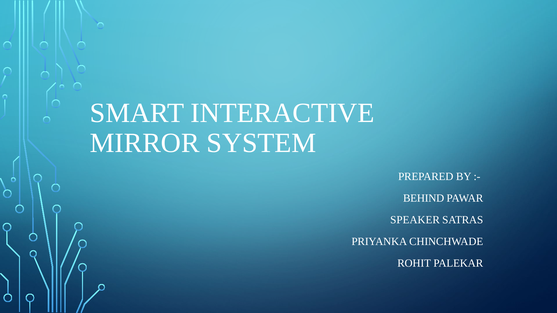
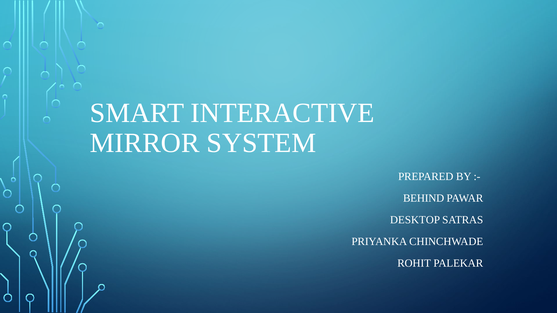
SPEAKER: SPEAKER -> DESKTOP
